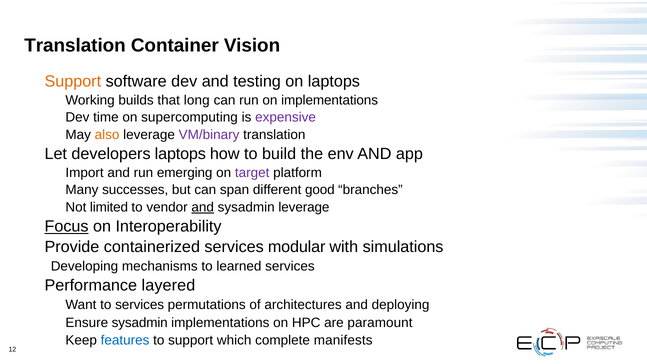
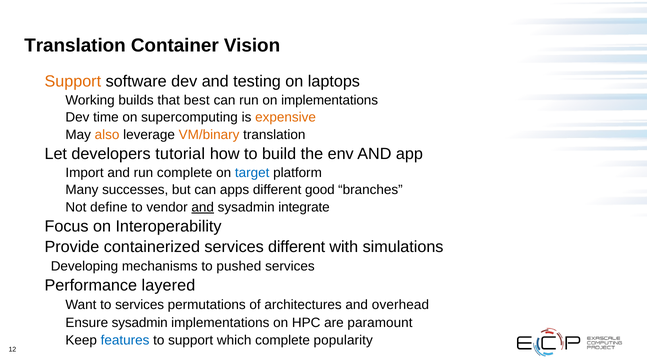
long: long -> best
expensive colour: purple -> orange
VM/binary colour: purple -> orange
developers laptops: laptops -> tutorial
run emerging: emerging -> complete
target colour: purple -> blue
span: span -> apps
limited: limited -> define
sysadmin leverage: leverage -> integrate
Focus underline: present -> none
services modular: modular -> different
learned: learned -> pushed
deploying: deploying -> overhead
manifests: manifests -> popularity
